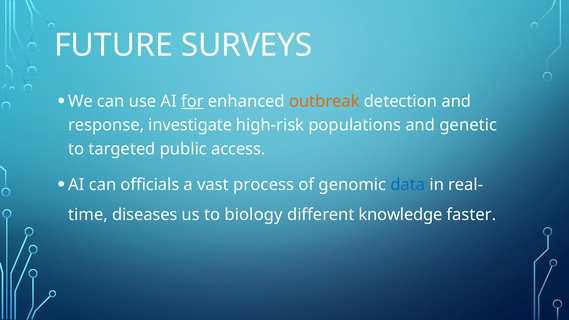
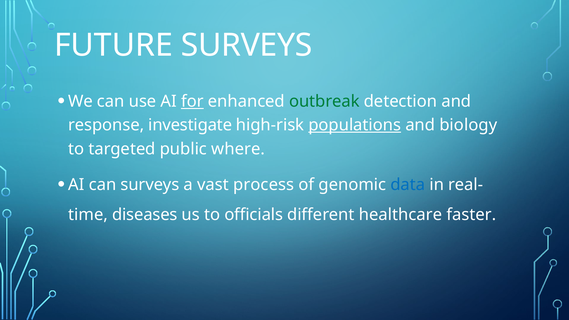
outbreak colour: orange -> green
populations underline: none -> present
genetic: genetic -> biology
access: access -> where
can officials: officials -> surveys
biology: biology -> officials
knowledge: knowledge -> healthcare
